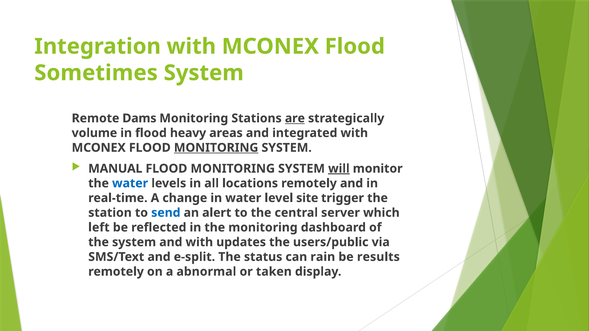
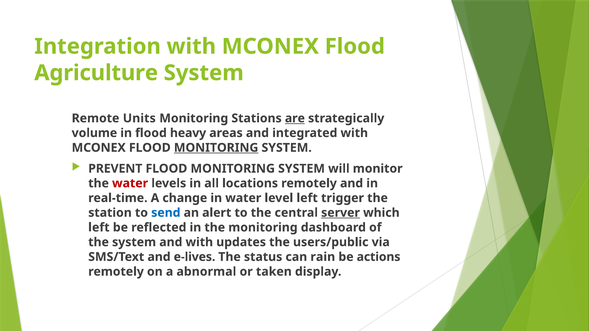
Sometimes: Sometimes -> Agriculture
Dams: Dams -> Units
MANUAL: MANUAL -> PREVENT
will underline: present -> none
water at (130, 183) colour: blue -> red
level site: site -> left
server underline: none -> present
e-split: e-split -> e-lives
results: results -> actions
